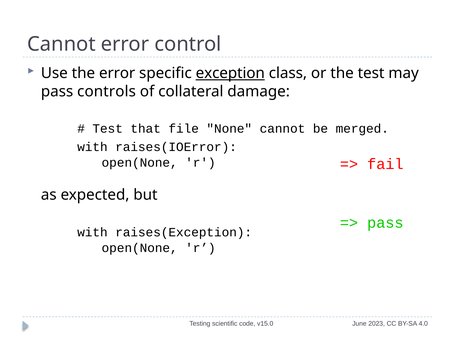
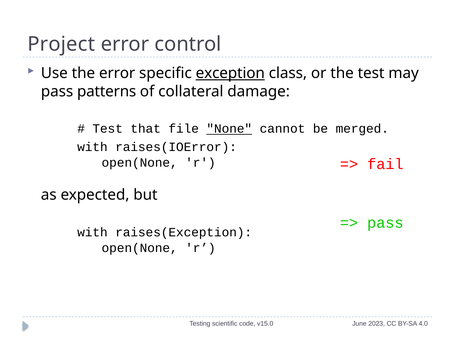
Cannot at (61, 44): Cannot -> Project
controls: controls -> patterns
None underline: none -> present
